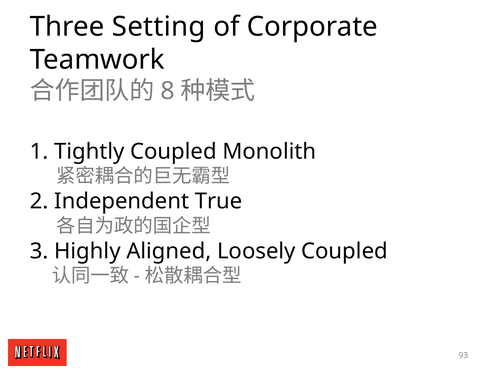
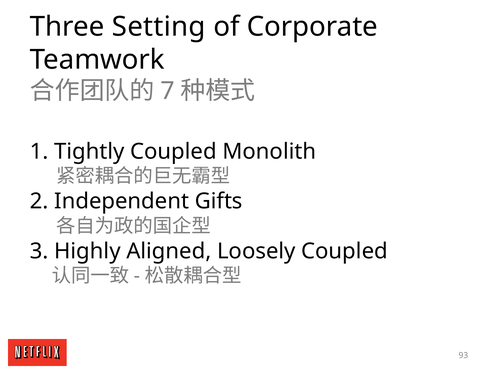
8: 8 -> 7
True: True -> Gifts
